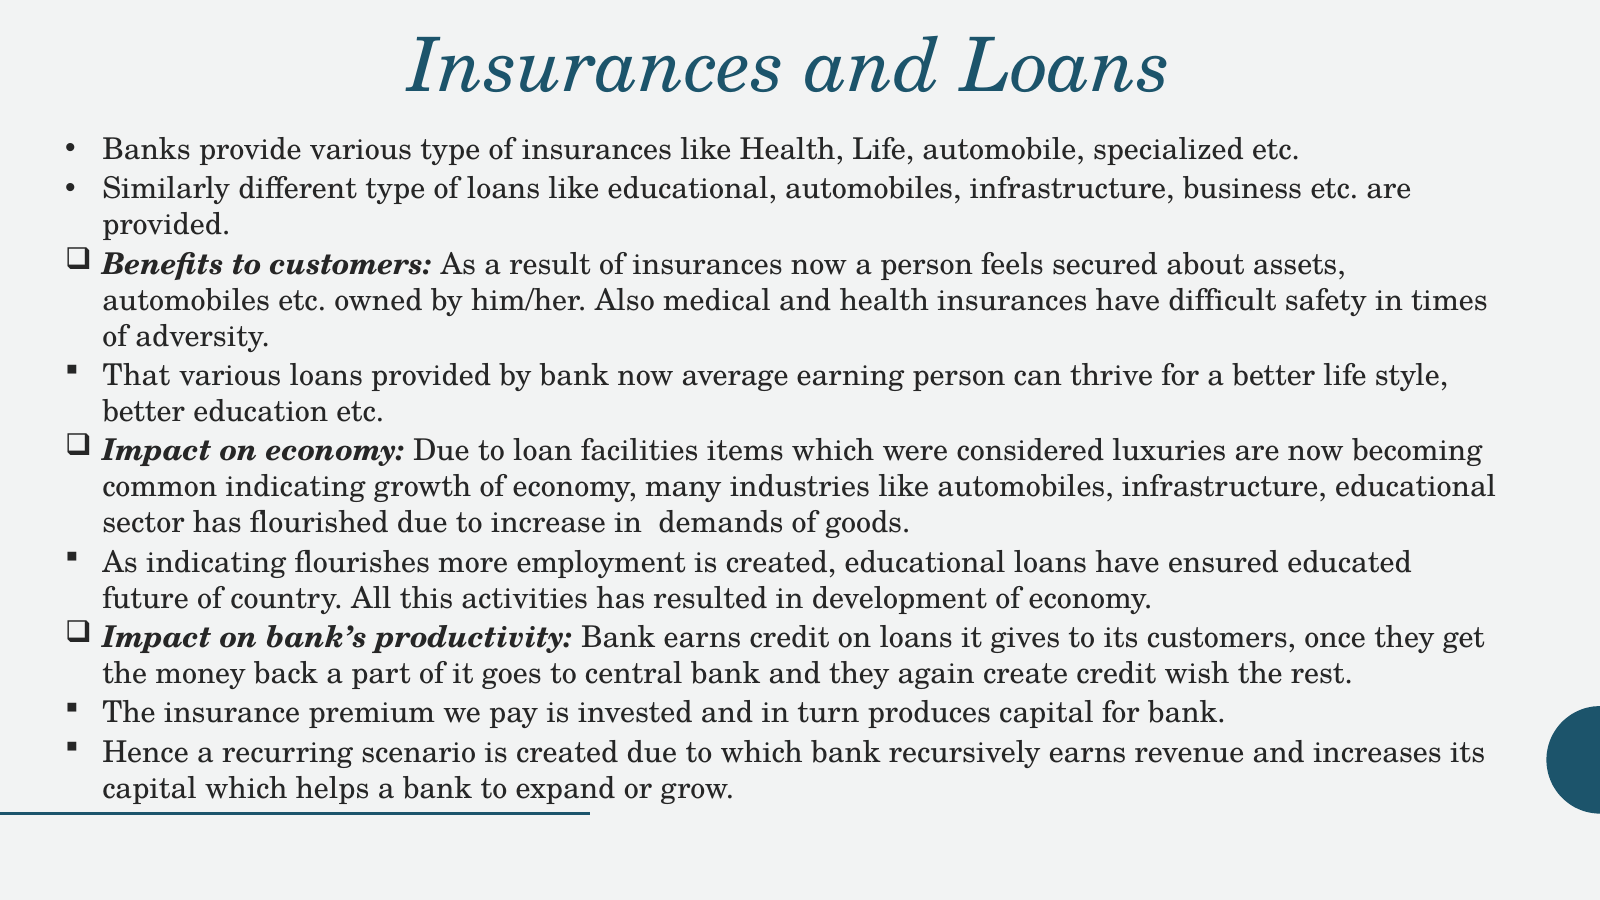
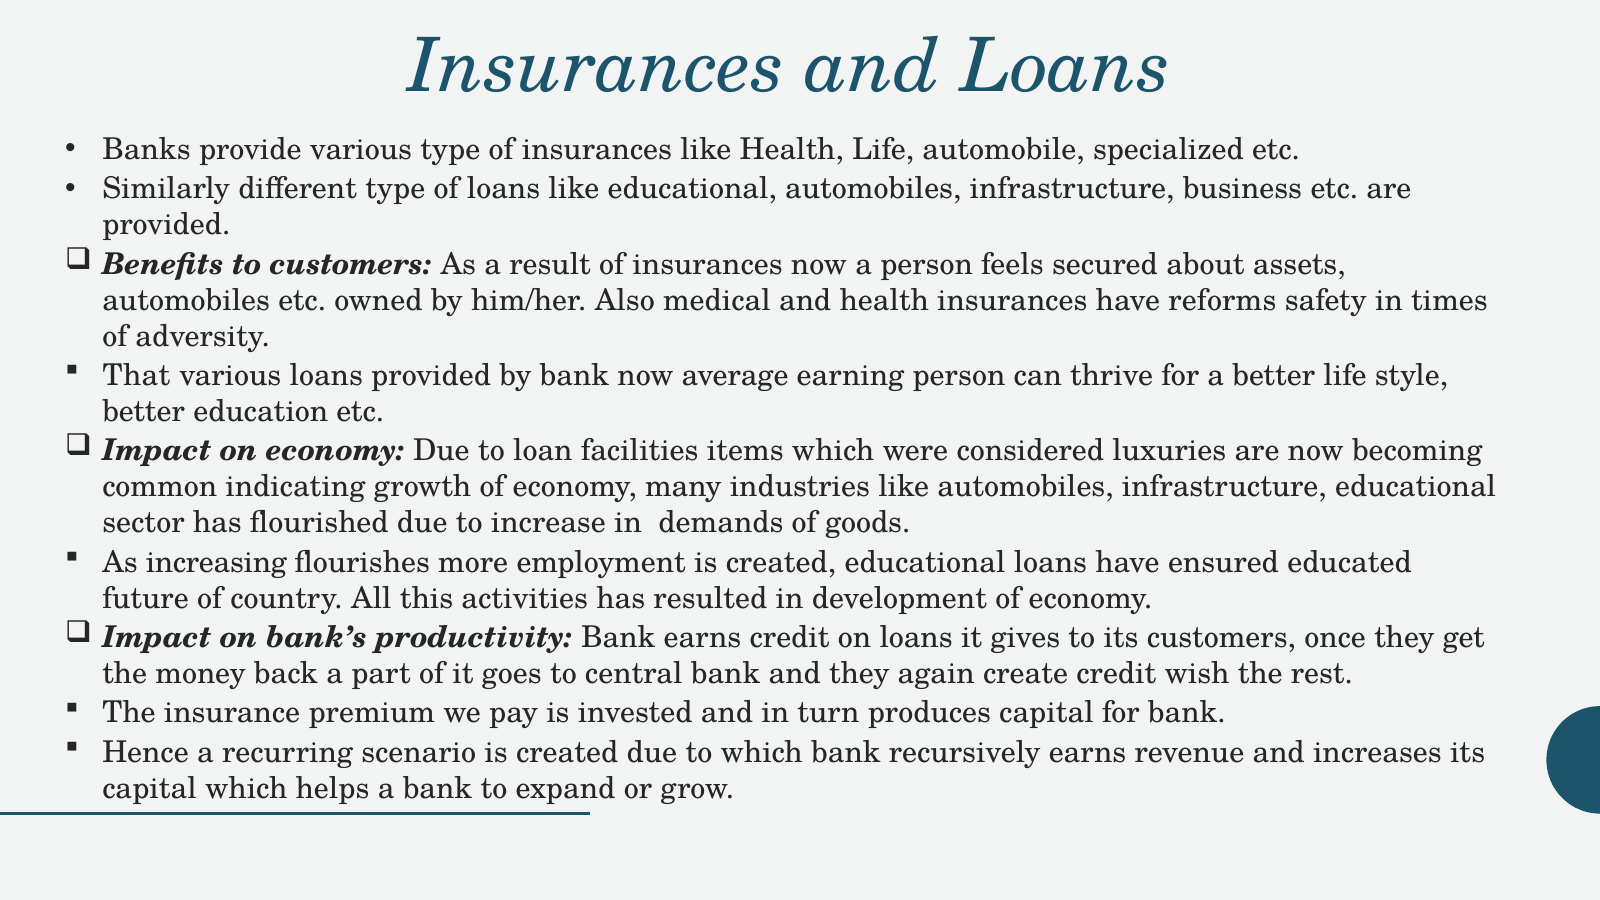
difficult: difficult -> reforms
As indicating: indicating -> increasing
